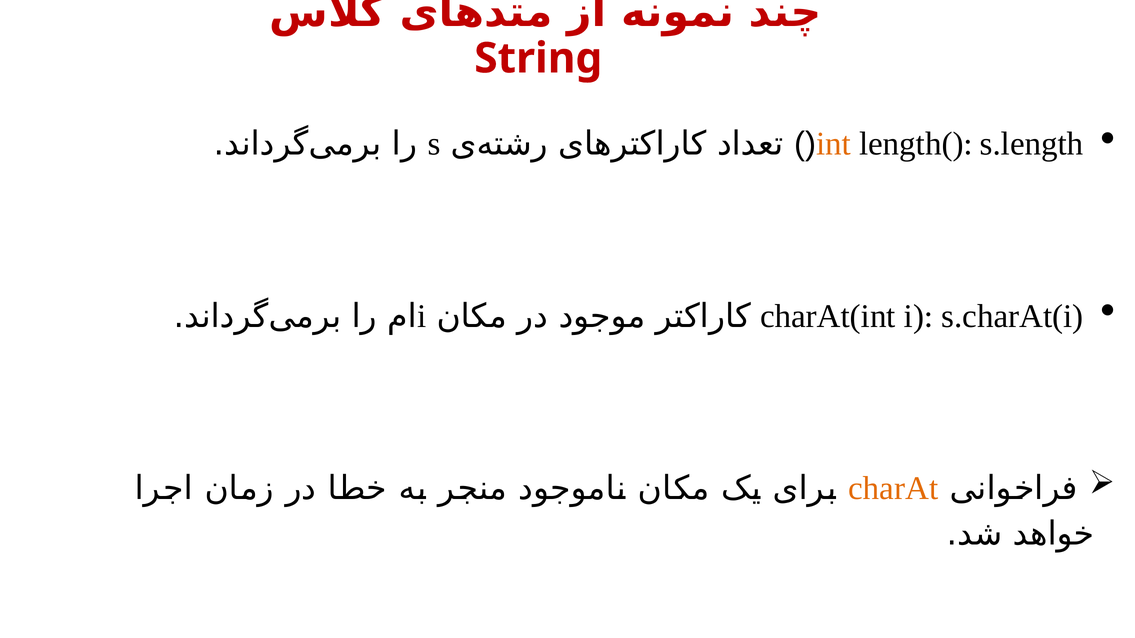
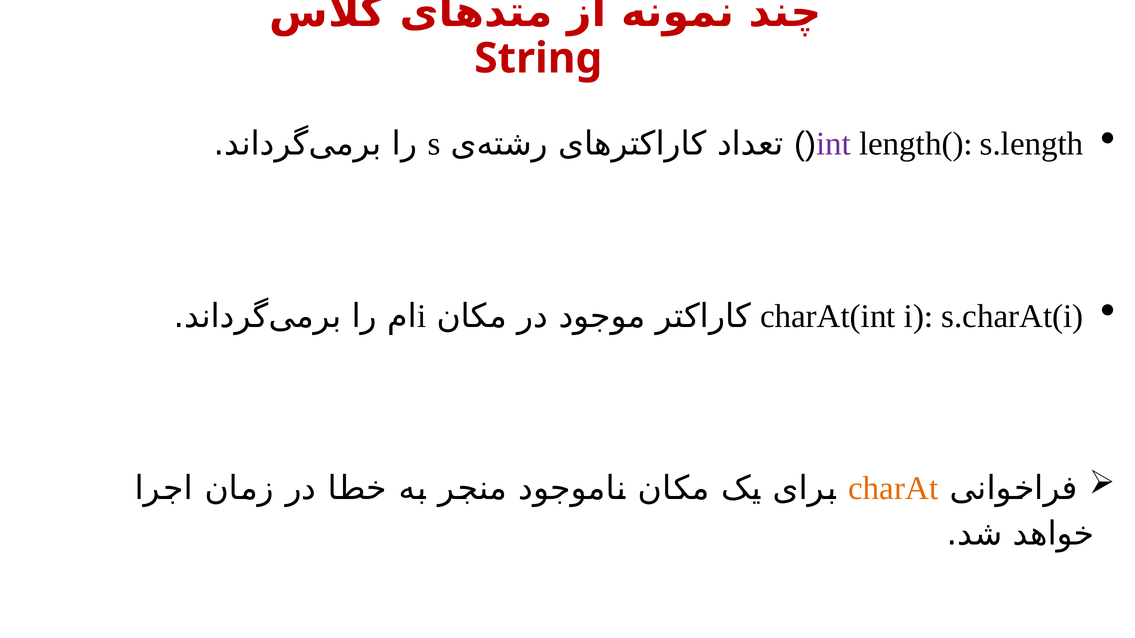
int colour: orange -> purple
